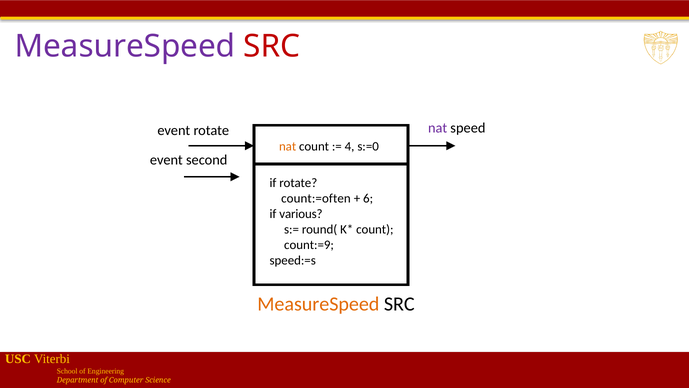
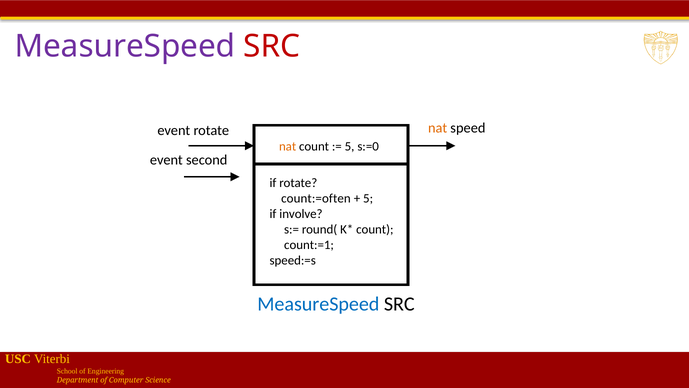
nat at (438, 128) colour: purple -> orange
4 at (350, 146): 4 -> 5
6 at (368, 198): 6 -> 5
various: various -> involve
count:=9: count:=9 -> count:=1
MeasureSpeed at (318, 304) colour: orange -> blue
